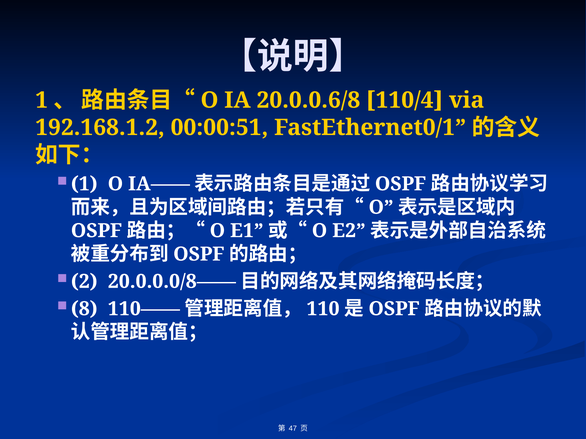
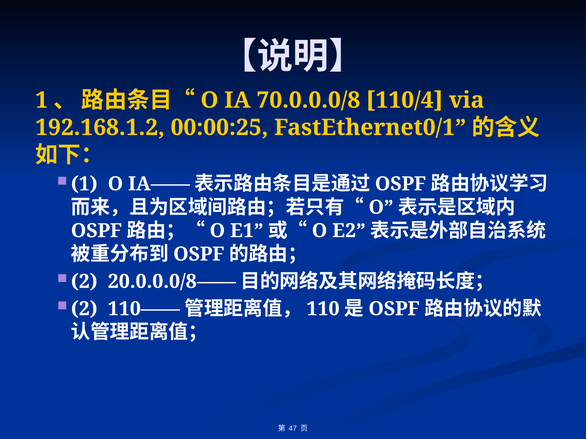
20.0.0.6/8: 20.0.0.6/8 -> 70.0.0.0/8
00:00:51: 00:00:51 -> 00:00:25
8 at (84, 309): 8 -> 2
